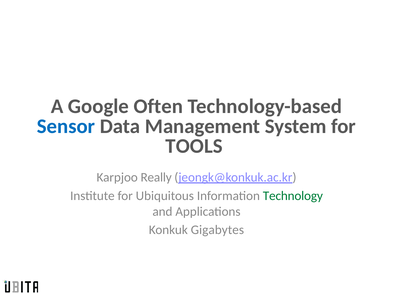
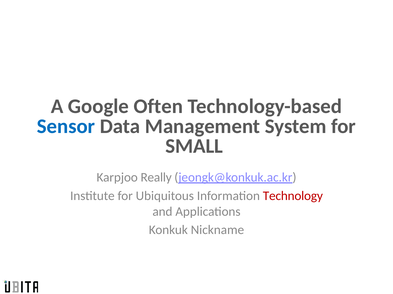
TOOLS: TOOLS -> SMALL
Technology colour: green -> red
Gigabytes: Gigabytes -> Nickname
